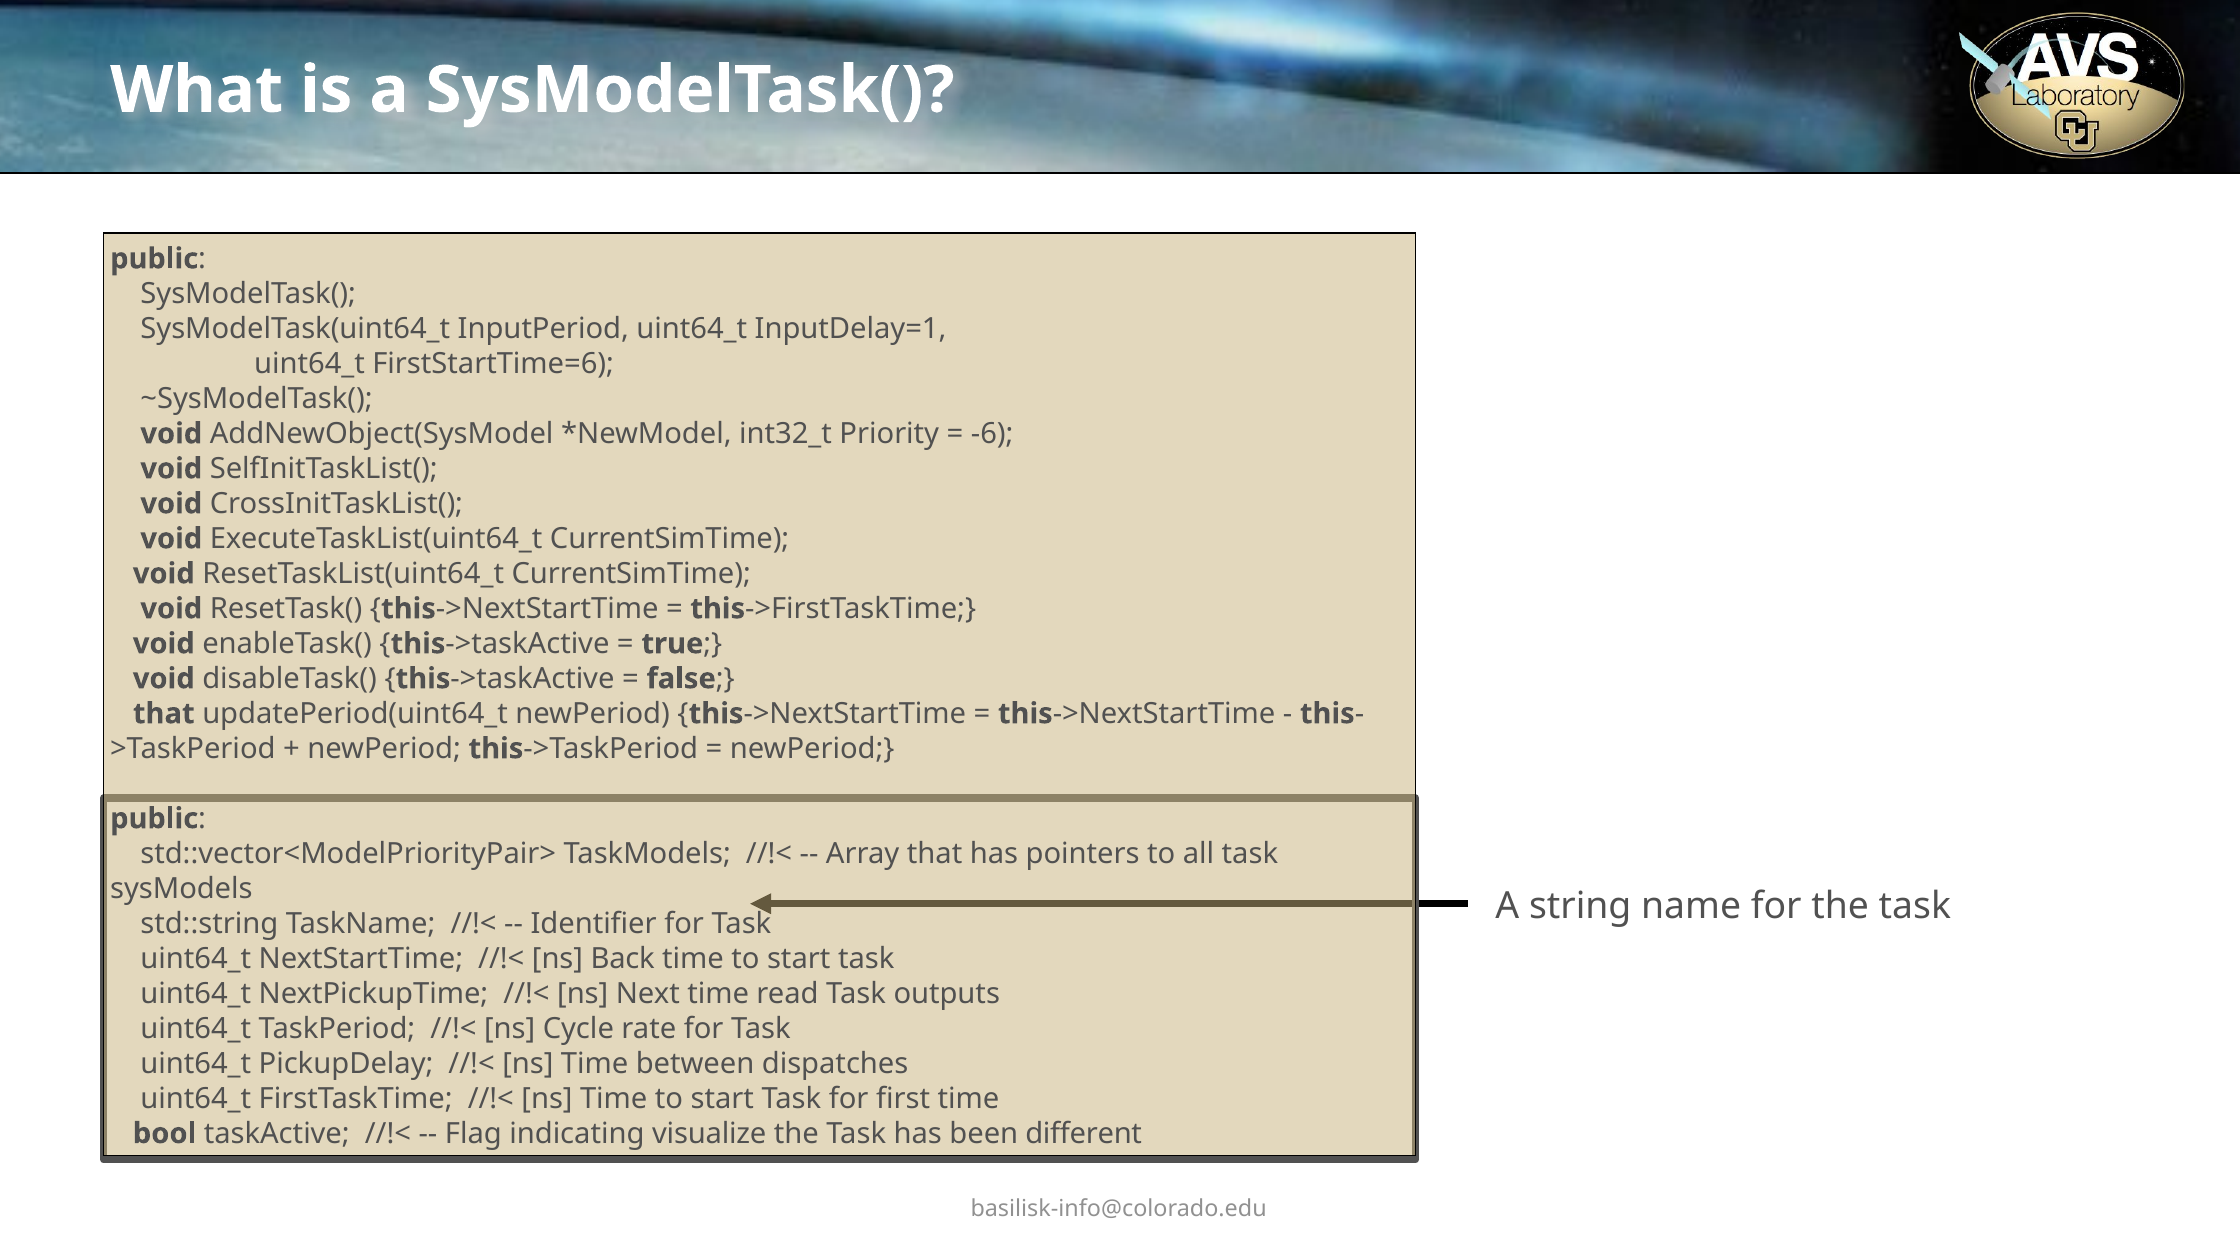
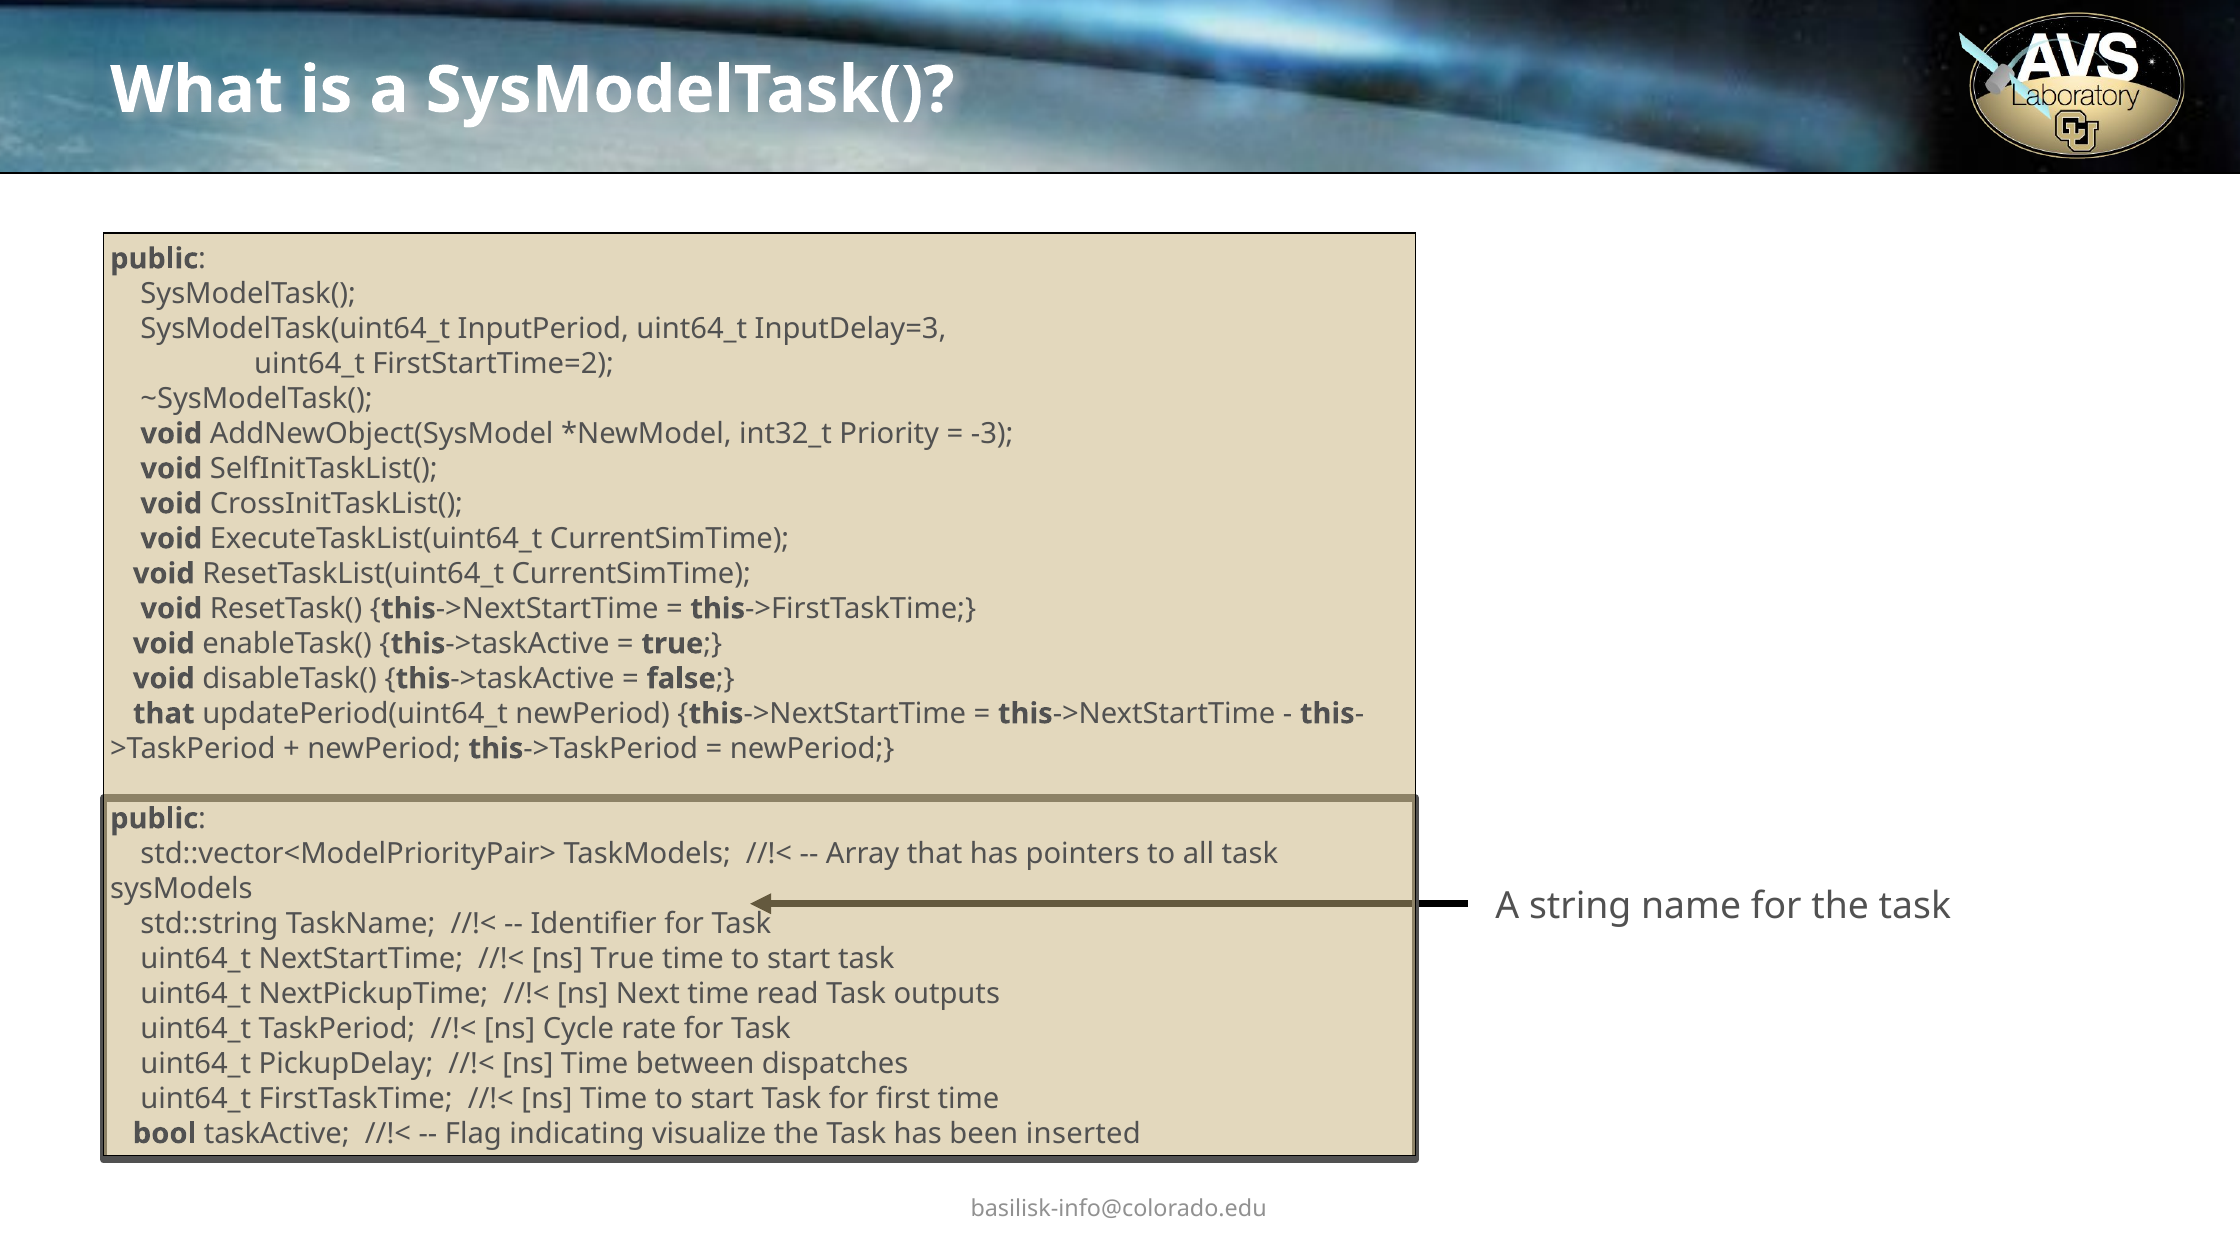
InputDelay=1: InputDelay=1 -> InputDelay=3
FirstStartTime=6: FirstStartTime=6 -> FirstStartTime=2
-6: -6 -> -3
ns Back: Back -> True
different: different -> inserted
